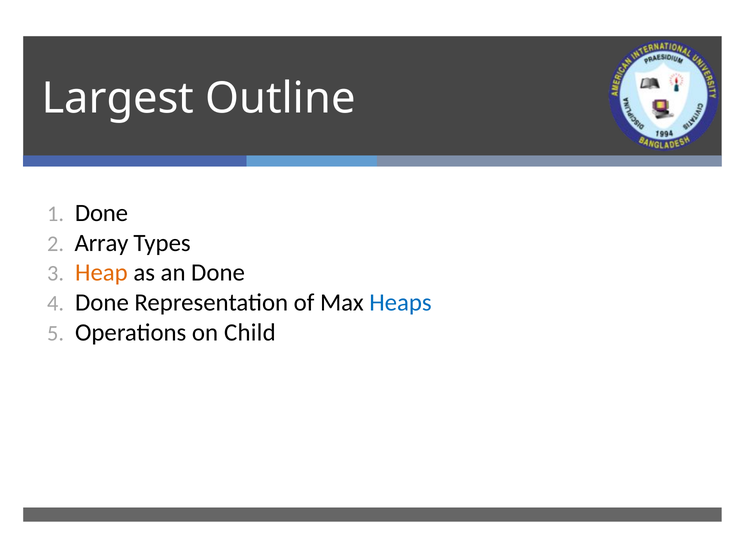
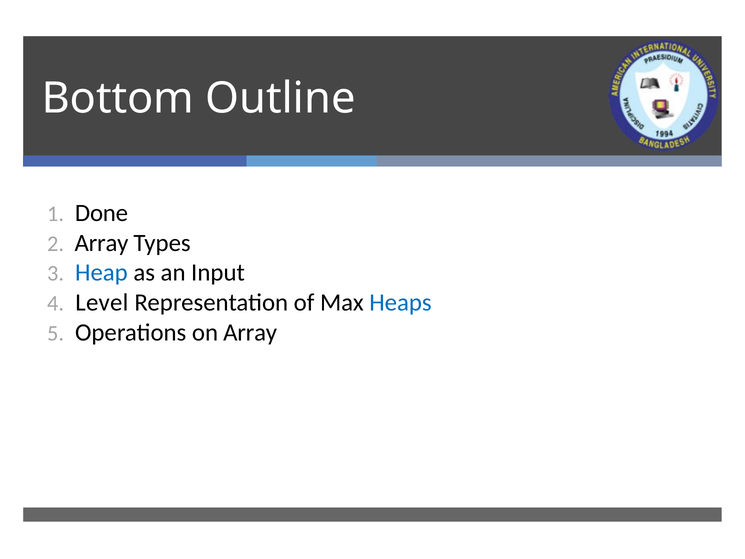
Largest: Largest -> Bottom
Heap colour: orange -> blue
an Done: Done -> Input
Done at (102, 302): Done -> Level
on Child: Child -> Array
